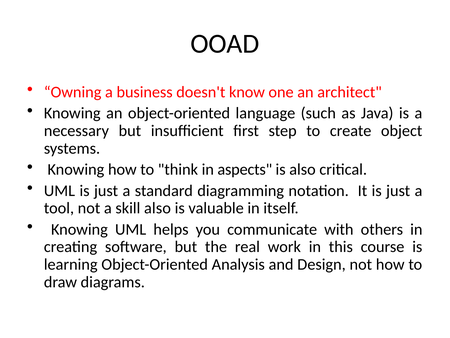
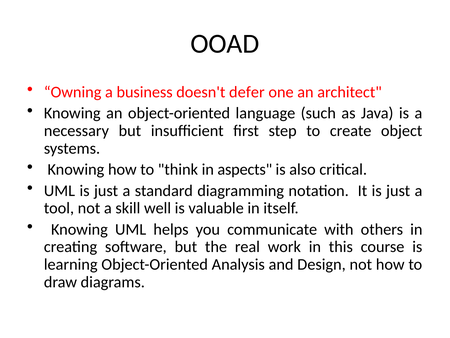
know: know -> defer
skill also: also -> well
